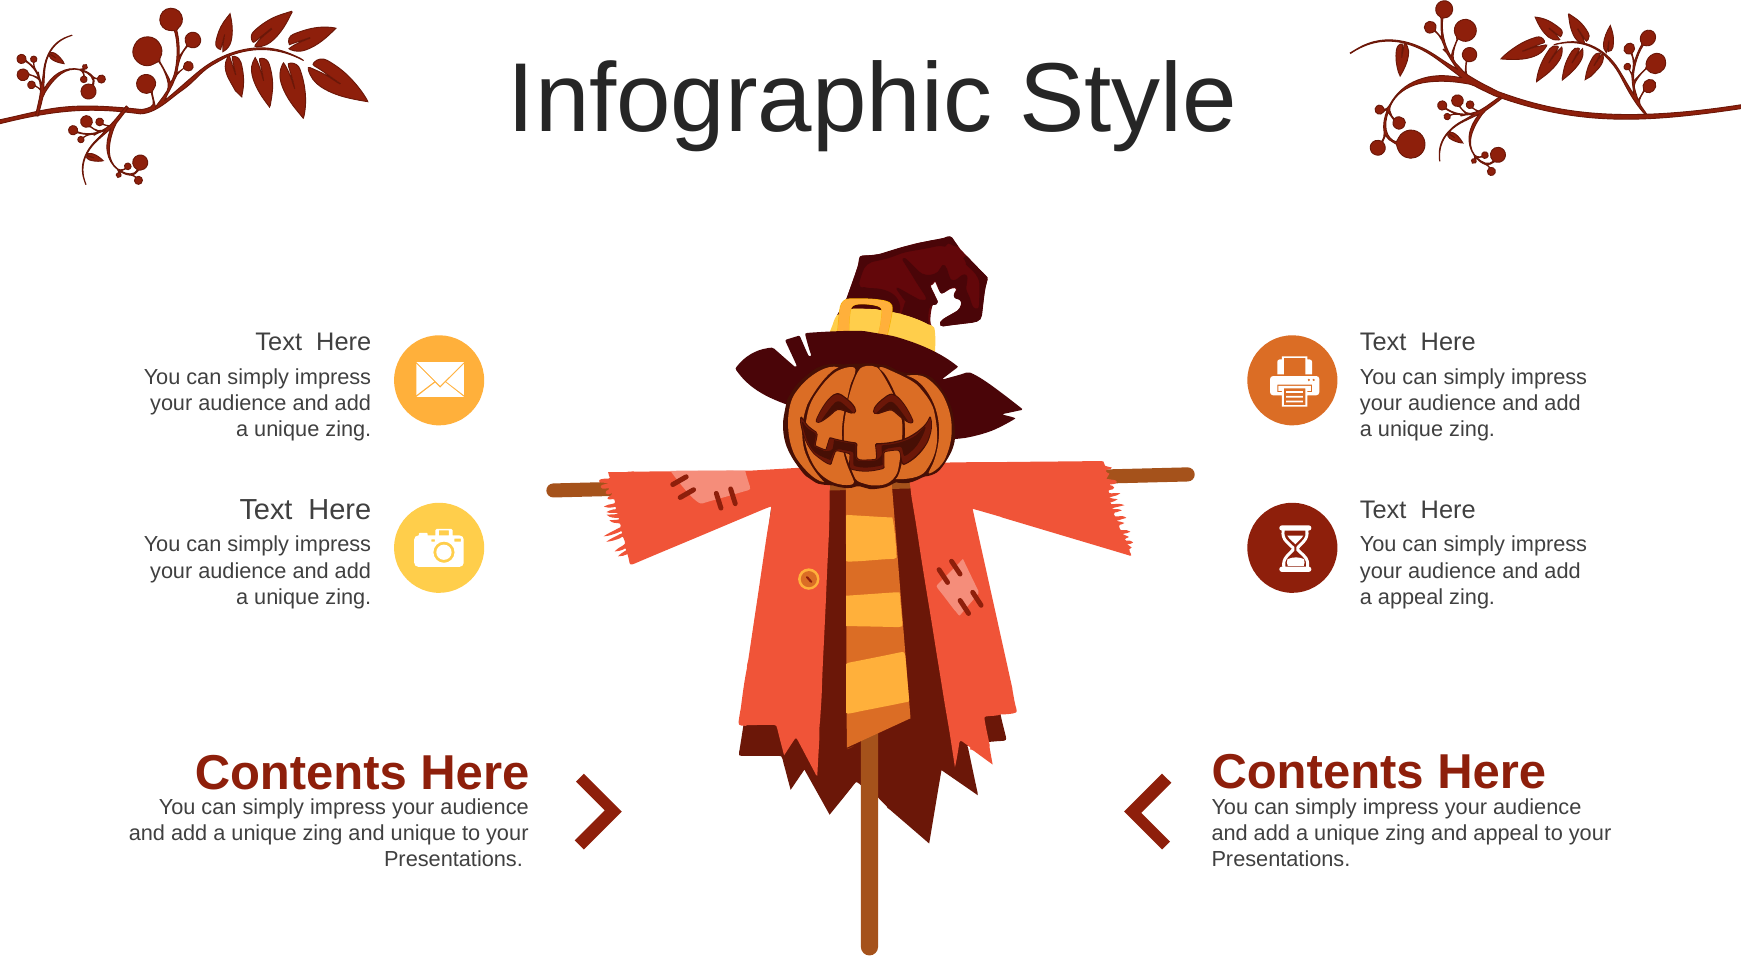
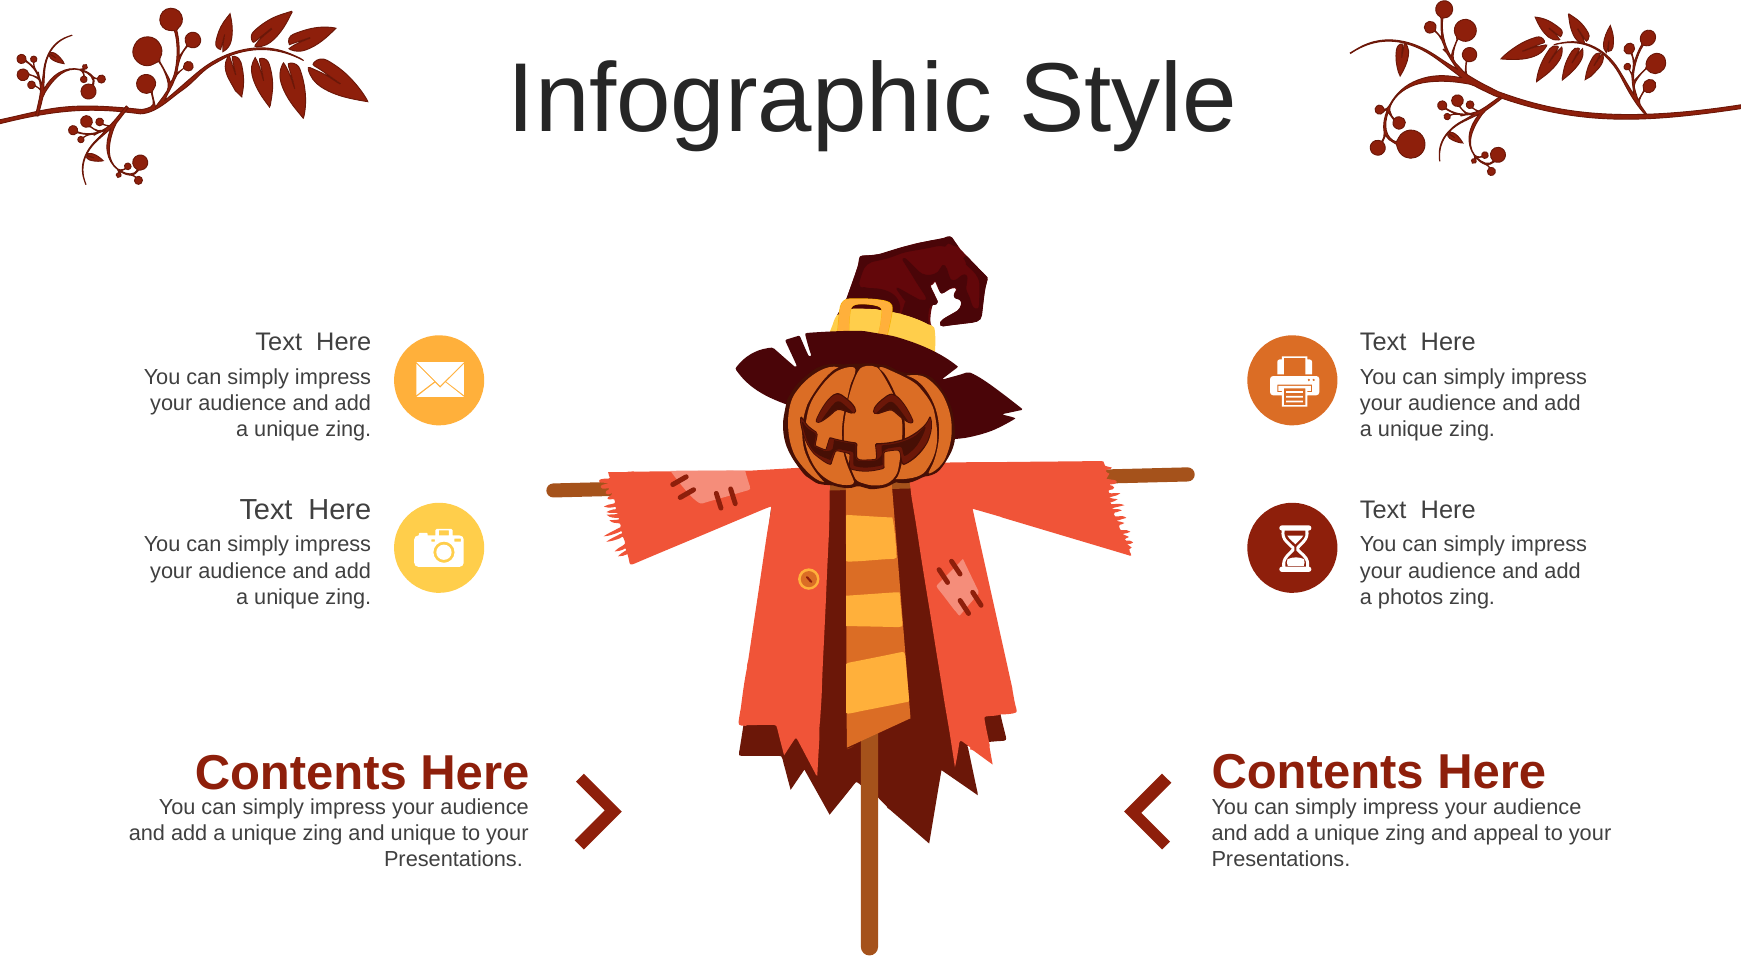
a appeal: appeal -> photos
